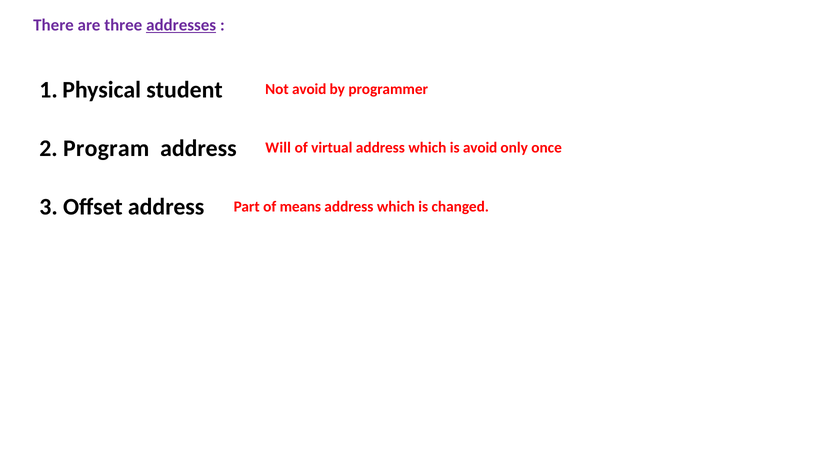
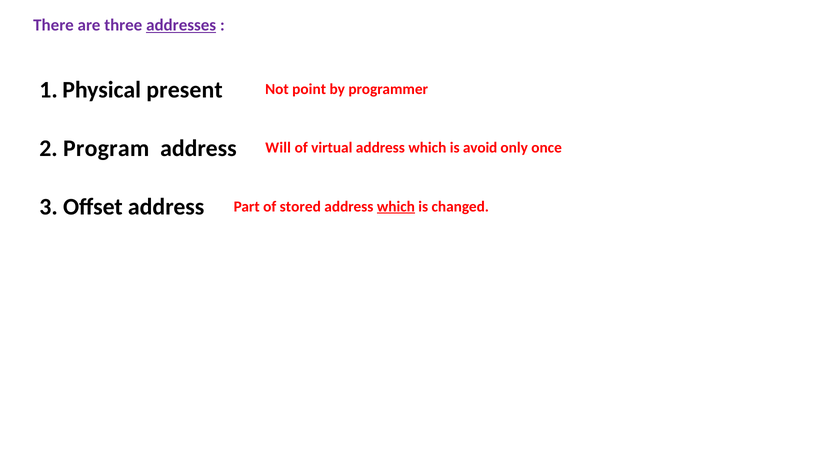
student: student -> present
Not avoid: avoid -> point
means: means -> stored
which at (396, 206) underline: none -> present
